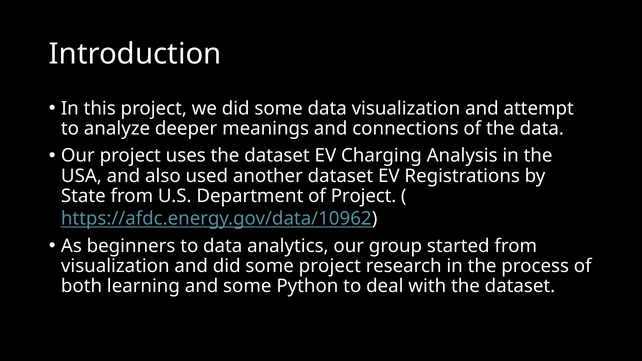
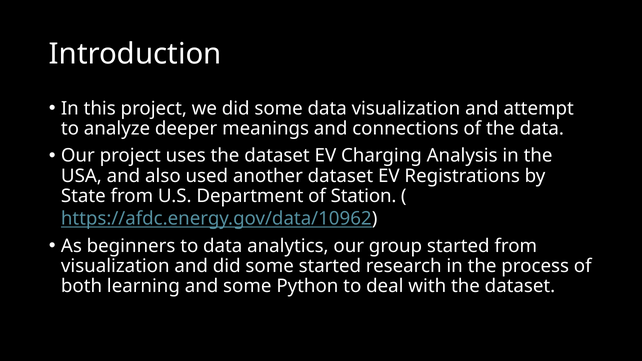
of Project: Project -> Station
some project: project -> started
